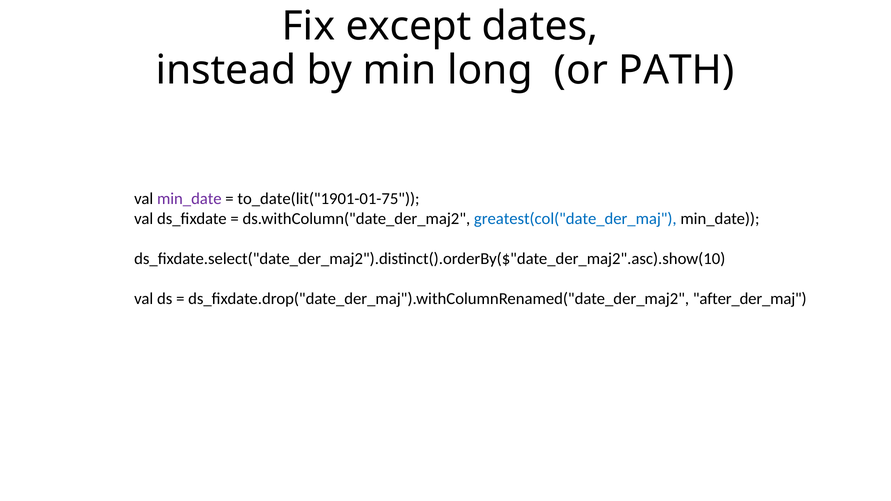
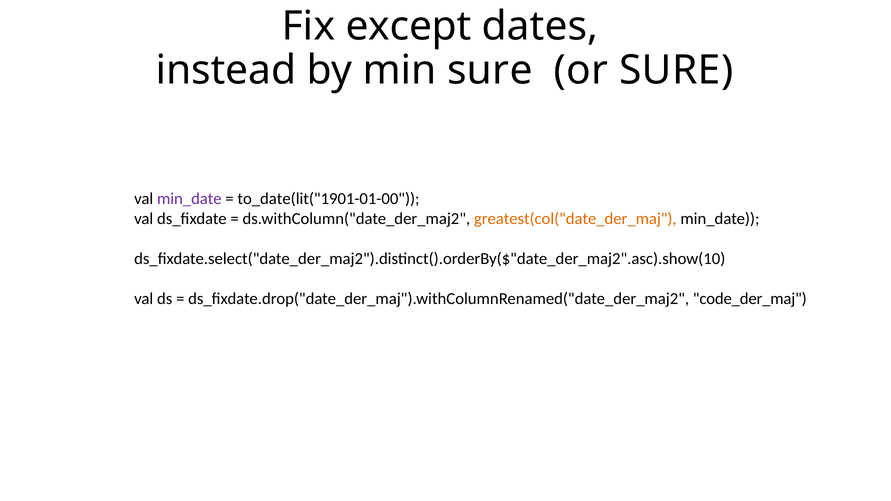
min long: long -> sure
or PATH: PATH -> SURE
to_date(lit("1901-01-75: to_date(lit("1901-01-75 -> to_date(lit("1901-01-00
greatest(col("date_der_maj colour: blue -> orange
after_der_maj: after_der_maj -> code_der_maj
